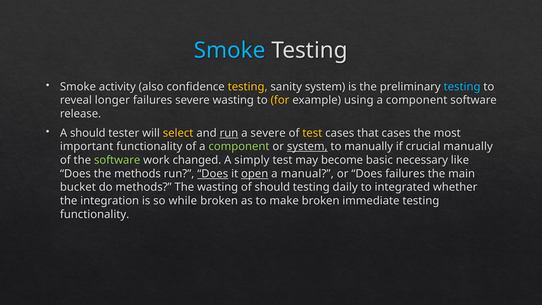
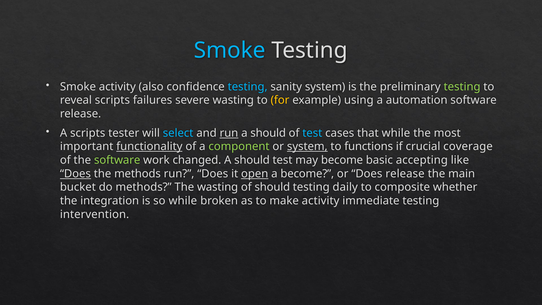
testing at (248, 87) colour: yellow -> light blue
testing at (462, 87) colour: light blue -> light green
reveal longer: longer -> scripts
component at (417, 100): component -> automation
A should: should -> scripts
select colour: yellow -> light blue
severe at (268, 133): severe -> should
test at (312, 133) colour: yellow -> light blue
that cases: cases -> while
functionality at (149, 146) underline: none -> present
to manually: manually -> functions
crucial manually: manually -> coverage
simply at (252, 160): simply -> should
necessary: necessary -> accepting
Does at (75, 174) underline: none -> present
Does at (213, 174) underline: present -> none
a manual: manual -> become
Does failures: failures -> release
integrated: integrated -> composite
make broken: broken -> activity
functionality at (95, 214): functionality -> intervention
